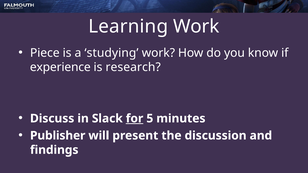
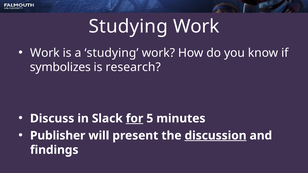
Learning at (128, 27): Learning -> Studying
Piece at (45, 53): Piece -> Work
experience: experience -> symbolizes
discussion underline: none -> present
